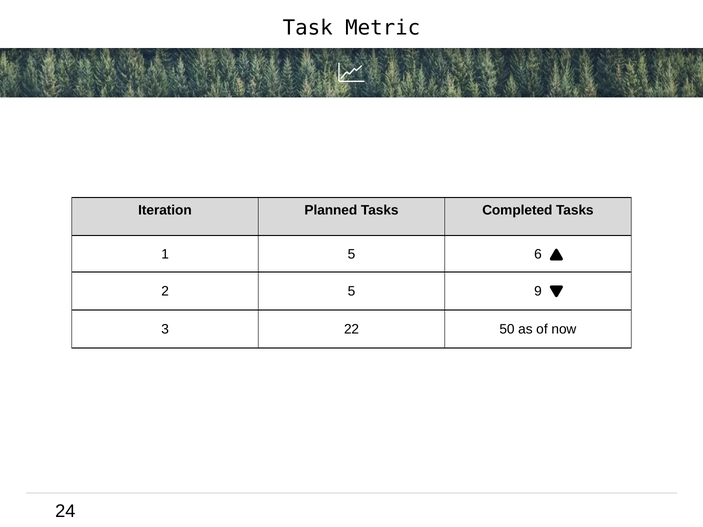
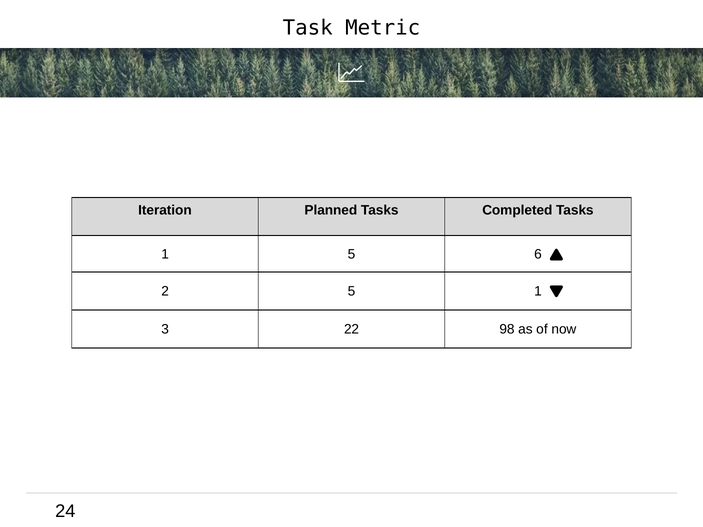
5 9: 9 -> 1
50: 50 -> 98
